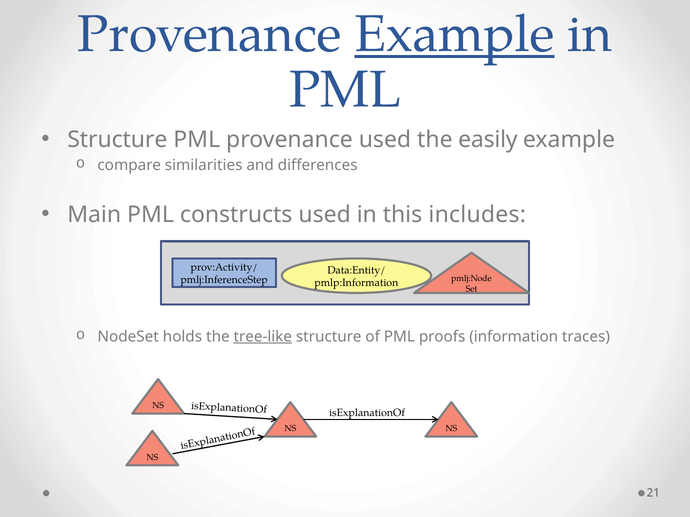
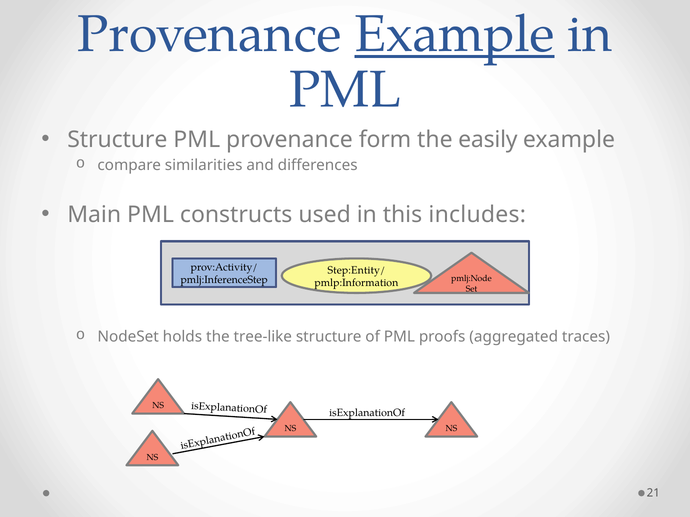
provenance used: used -> form
Data:Entity/: Data:Entity/ -> Step:Entity/
tree-like underline: present -> none
information: information -> aggregated
